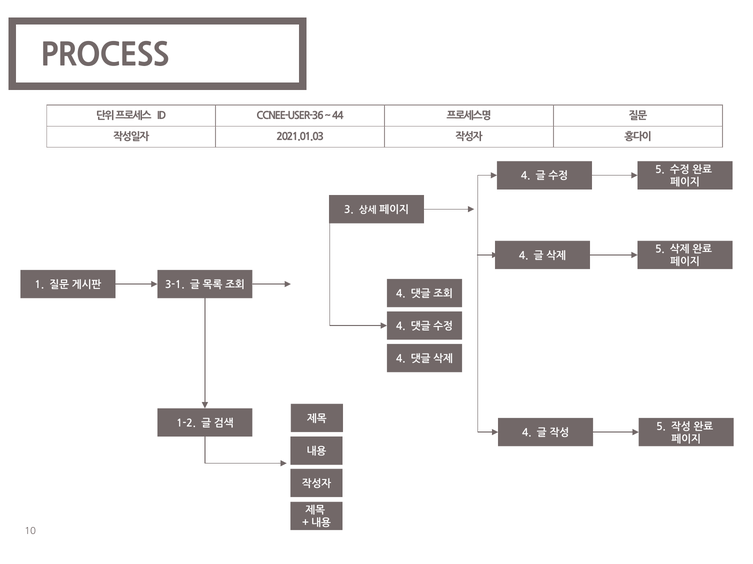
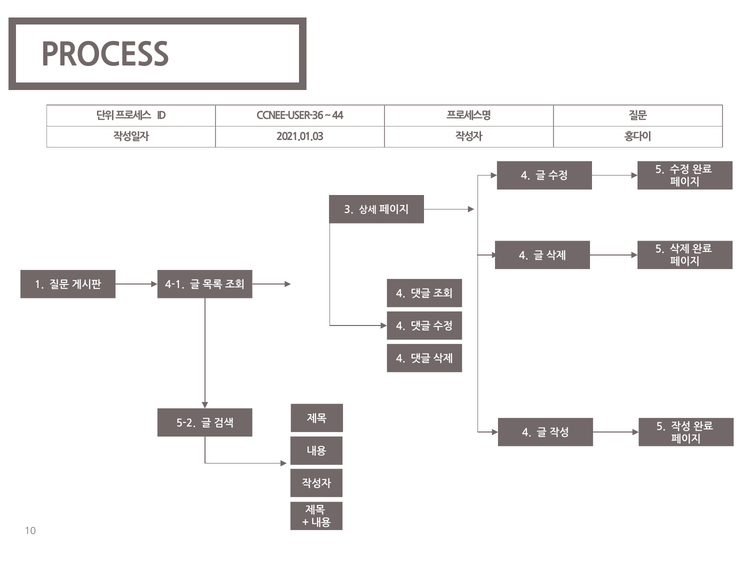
3-1: 3-1 -> 4-1
1-2: 1-2 -> 5-2
